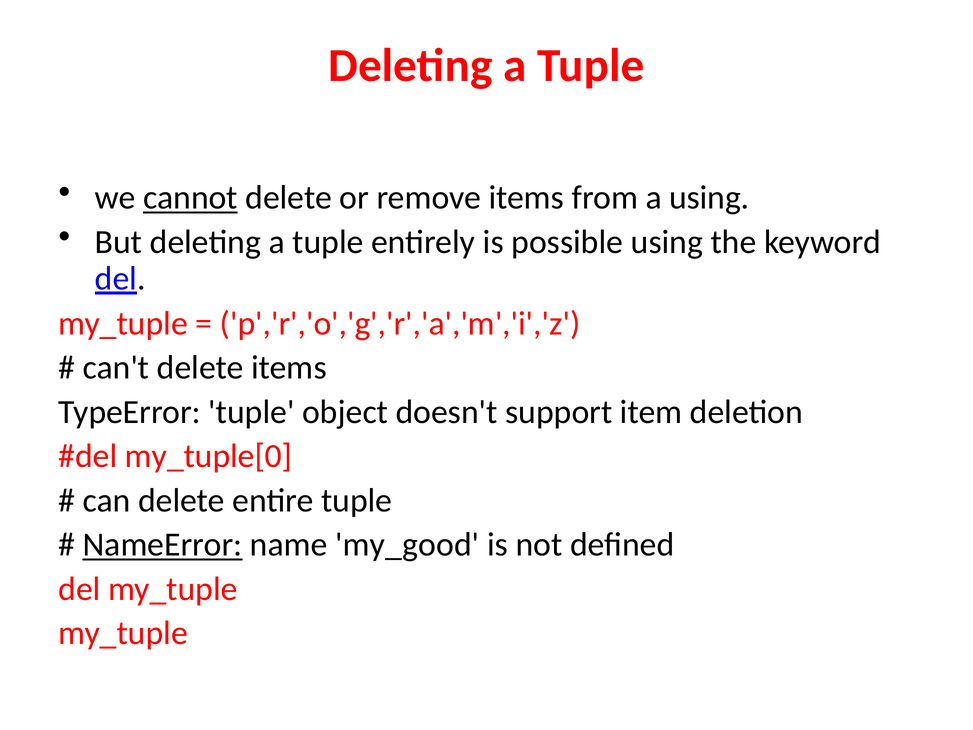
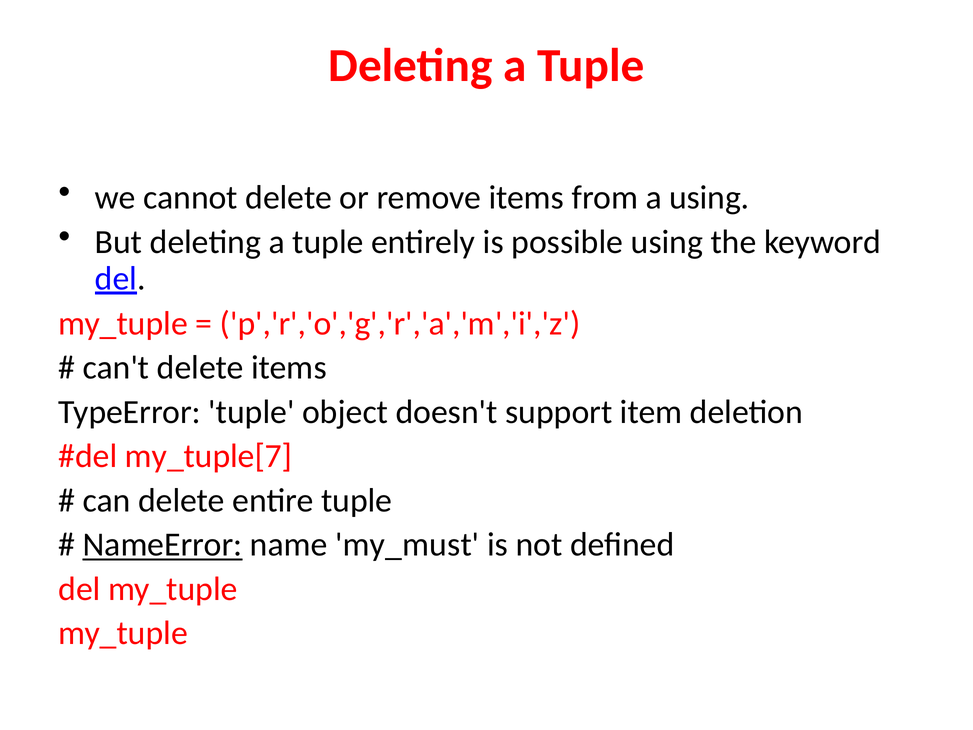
cannot underline: present -> none
my_tuple[0: my_tuple[0 -> my_tuple[7
my_good: my_good -> my_must
